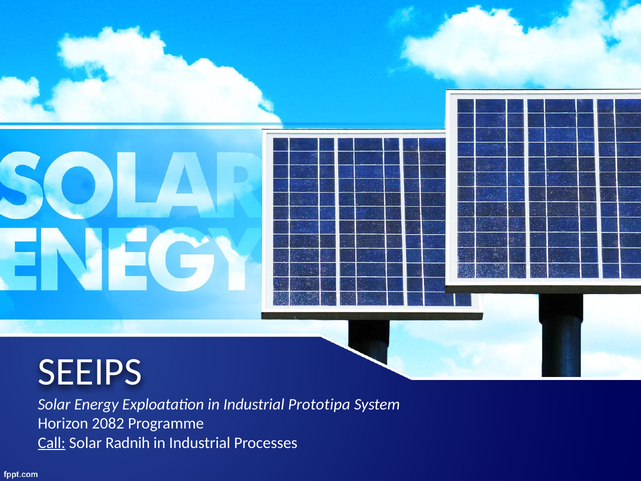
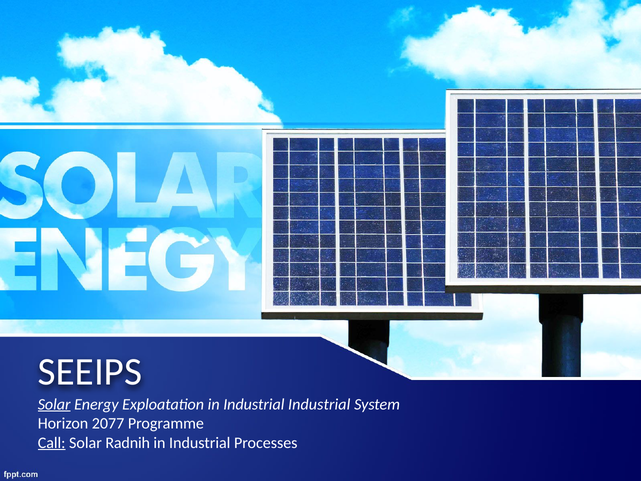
Solar at (54, 404) underline: none -> present
Industrial Prototipa: Prototipa -> Industrial
2082: 2082 -> 2077
